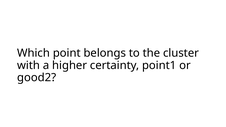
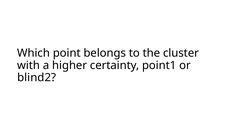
good2: good2 -> blind2
